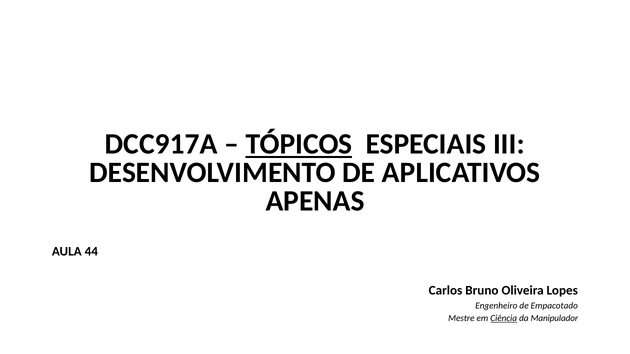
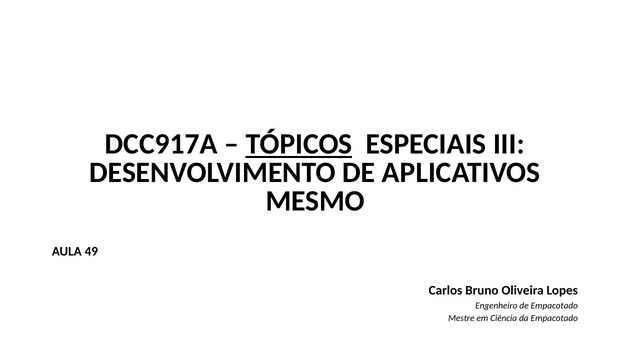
APENAS: APENAS -> MESMO
44: 44 -> 49
Ciência underline: present -> none
da Manipulador: Manipulador -> Empacotado
